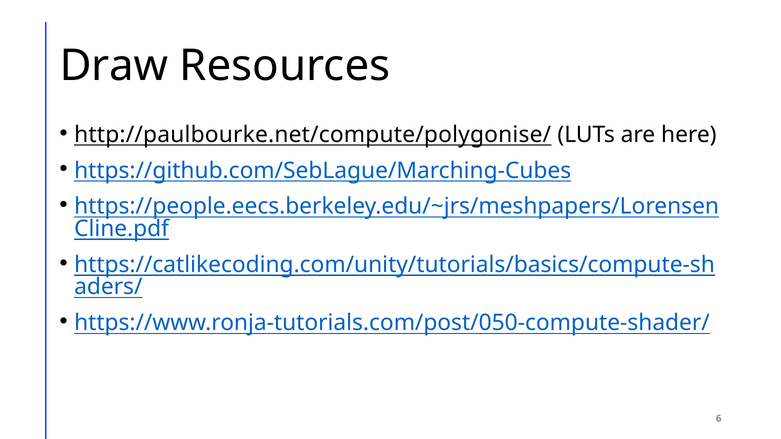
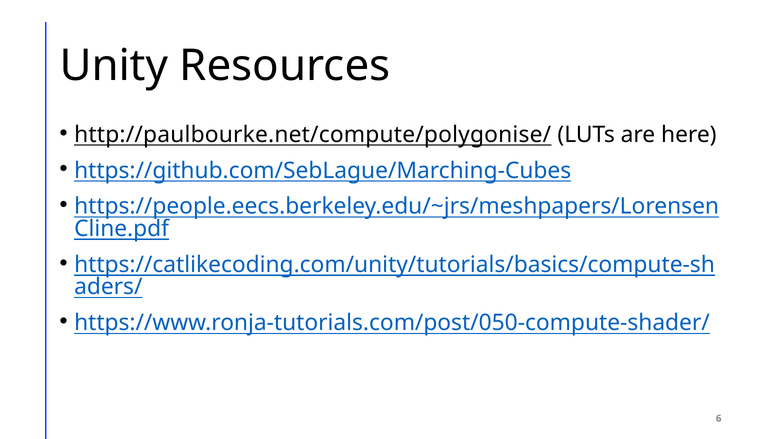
Draw: Draw -> Unity
